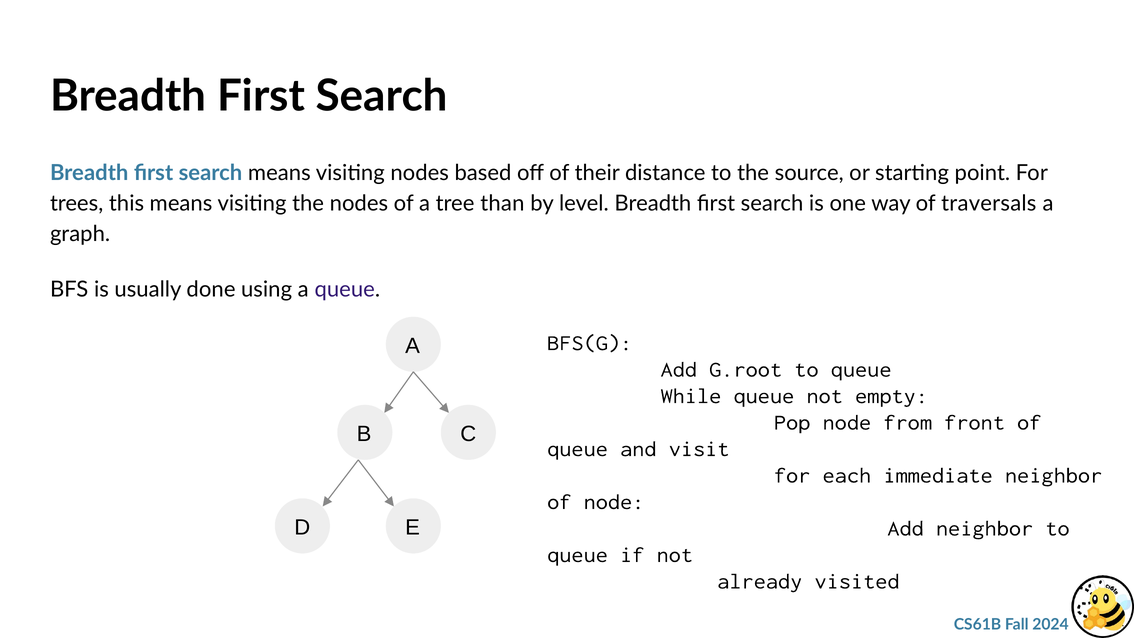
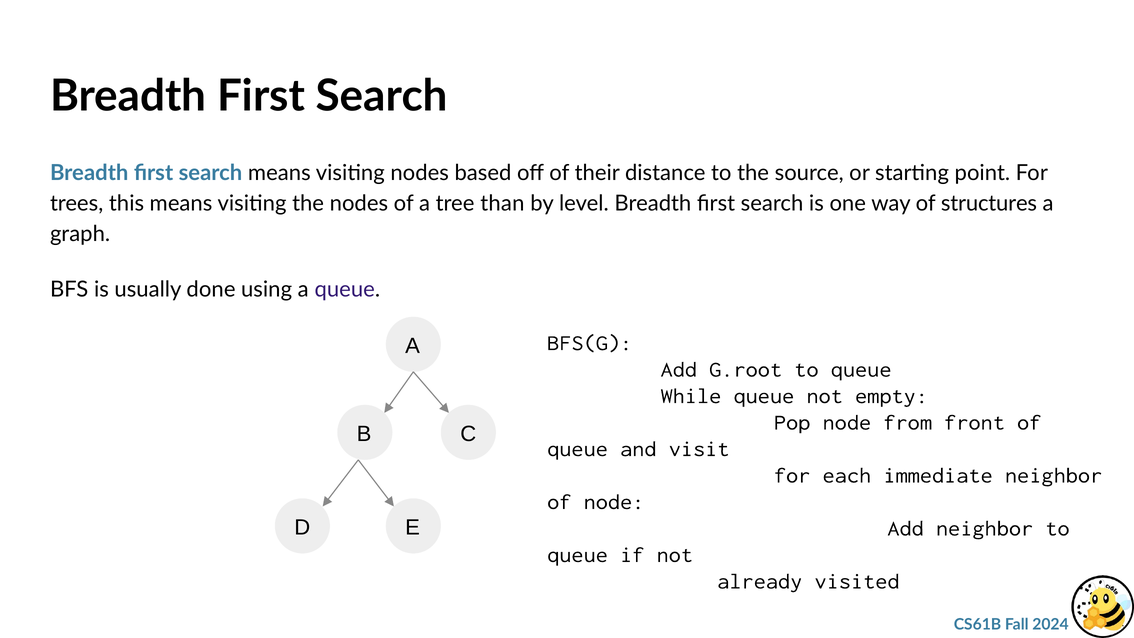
traversals: traversals -> structures
